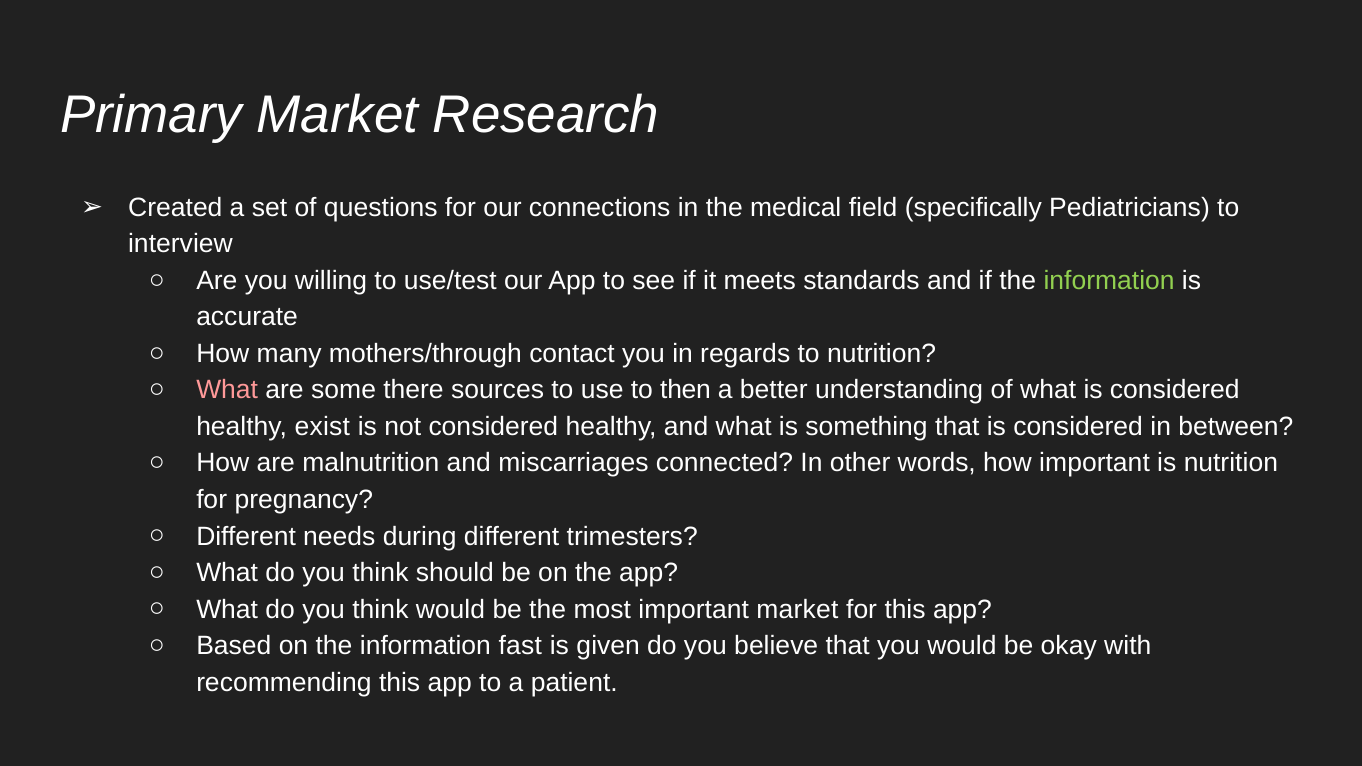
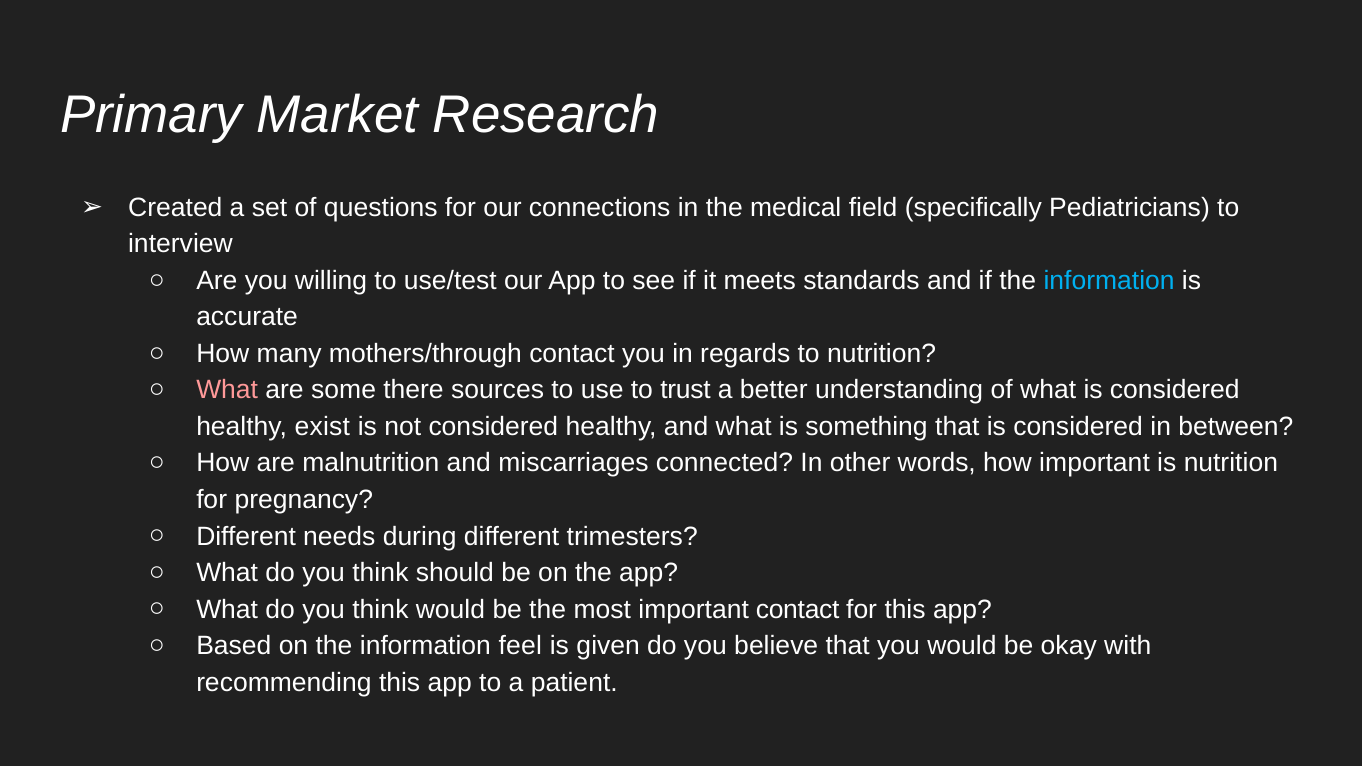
information at (1109, 281) colour: light green -> light blue
then: then -> trust
important market: market -> contact
fast: fast -> feel
